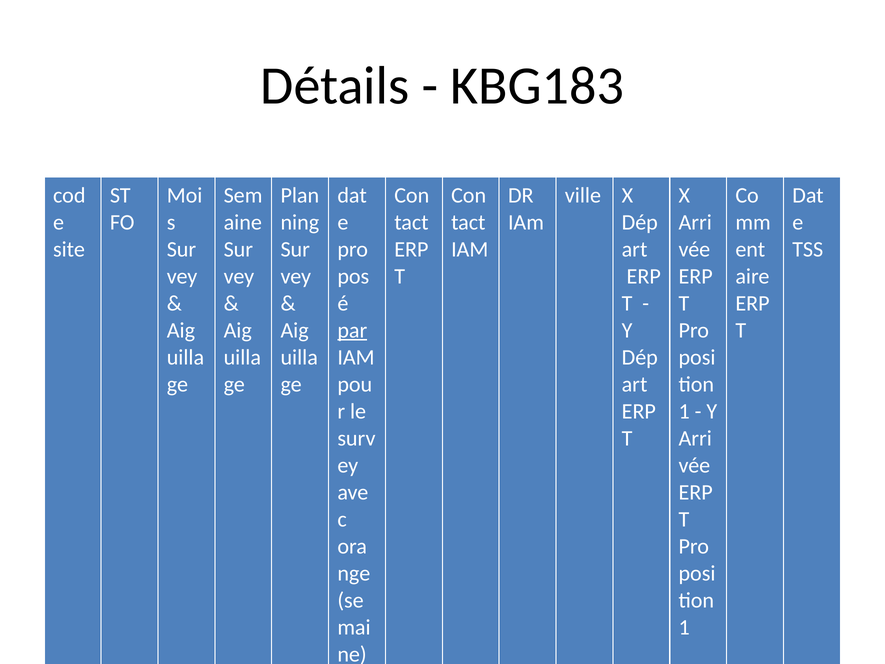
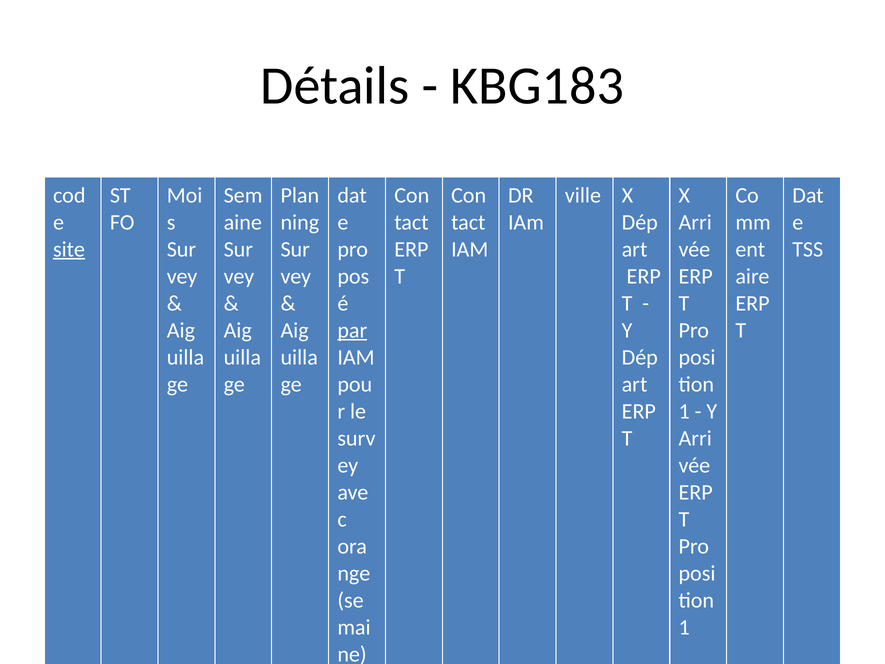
site underline: none -> present
